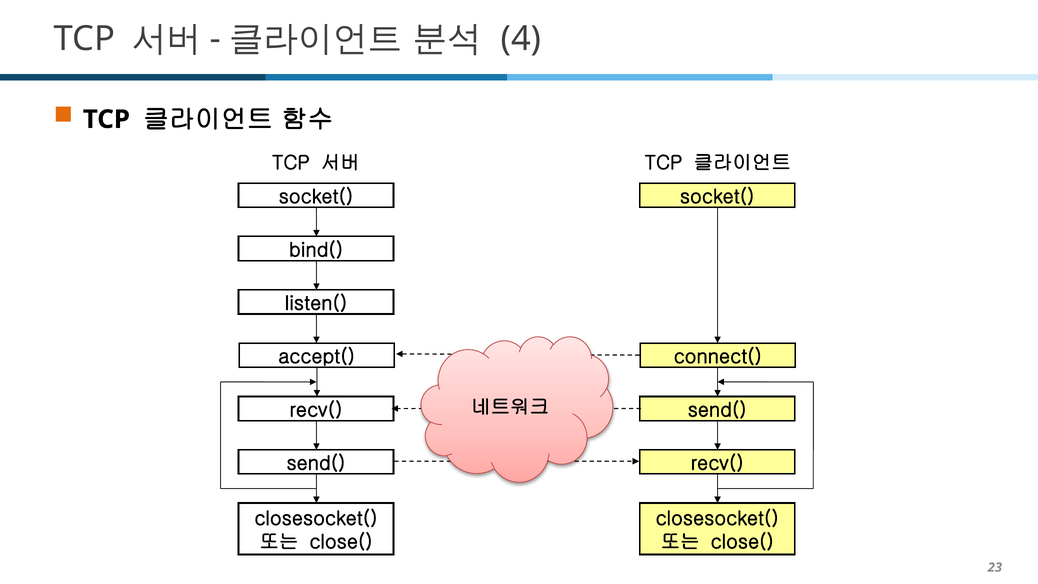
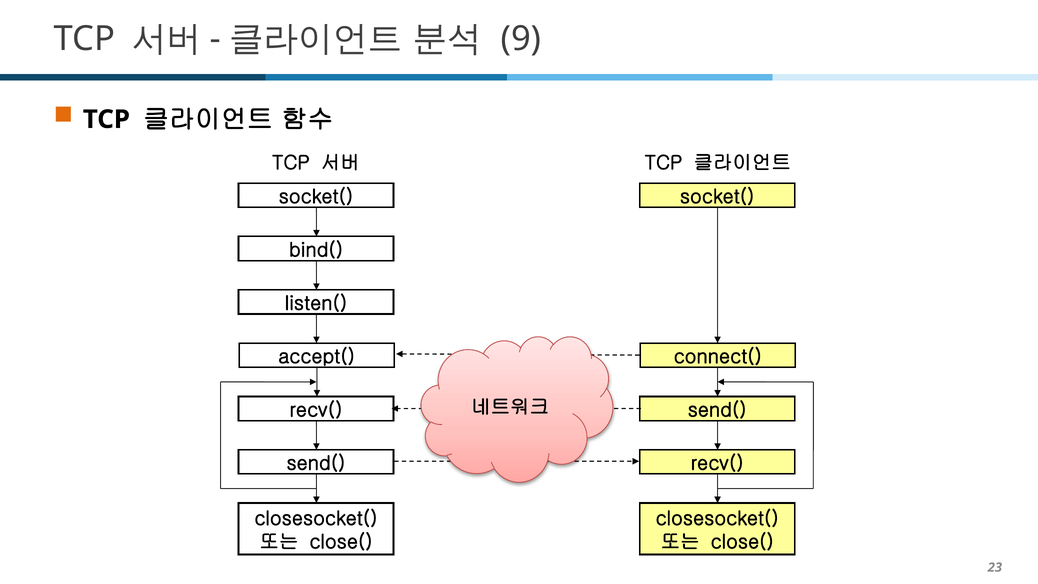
4: 4 -> 9
